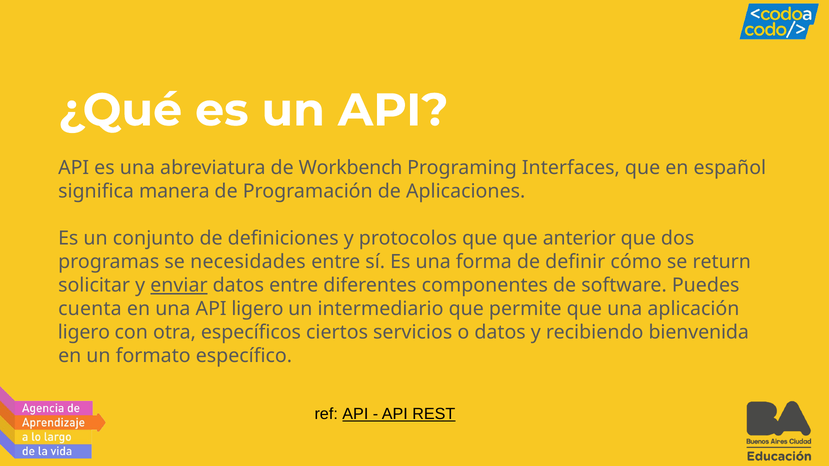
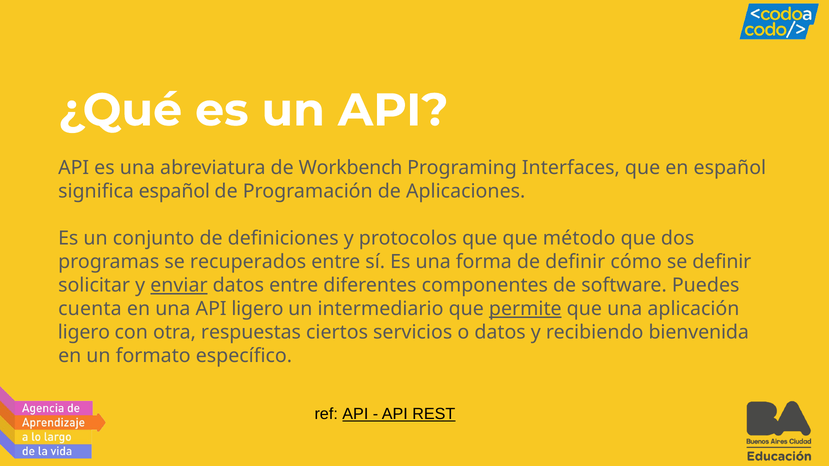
significa manera: manera -> español
anterior: anterior -> método
necesidades: necesidades -> recuperados
se return: return -> definir
permite underline: none -> present
específicos: específicos -> respuestas
